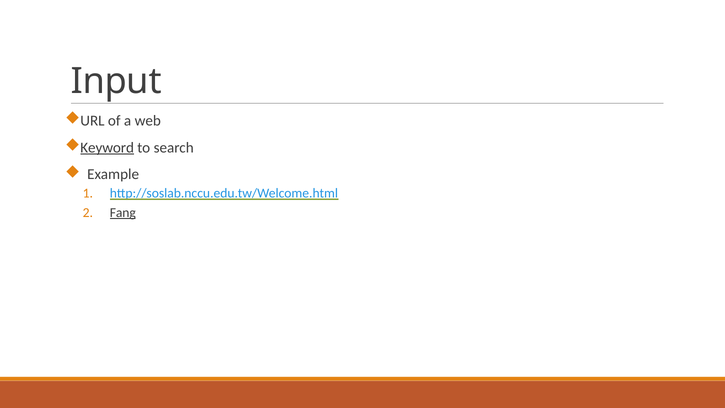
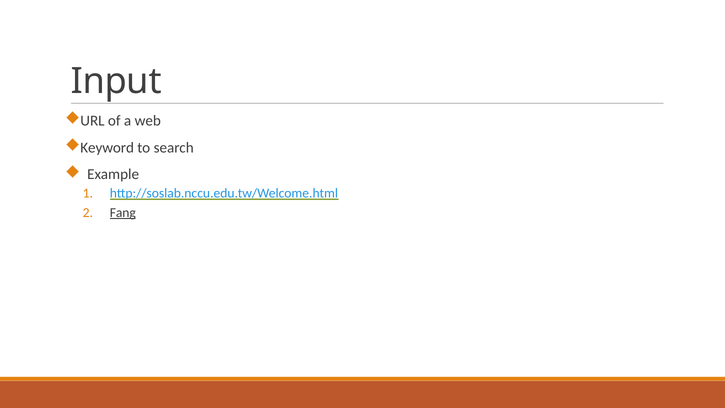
Keyword underline: present -> none
